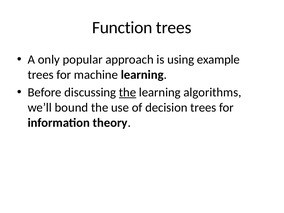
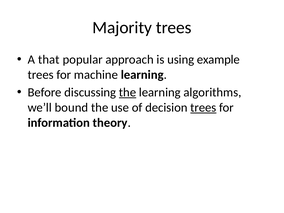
Function: Function -> Majority
only: only -> that
trees at (203, 108) underline: none -> present
